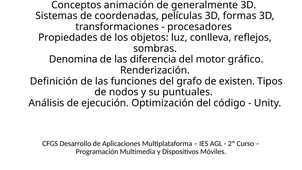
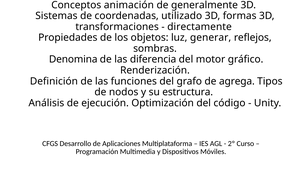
películas: películas -> utilizado
procesadores: procesadores -> directamente
conlleva: conlleva -> generar
existen: existen -> agrega
puntuales: puntuales -> estructura
